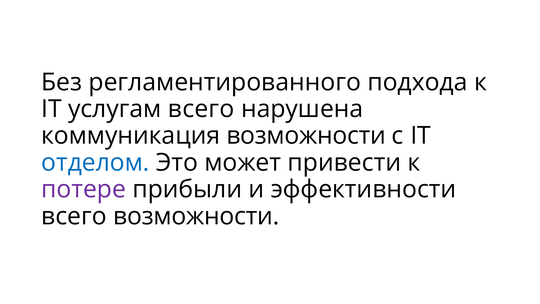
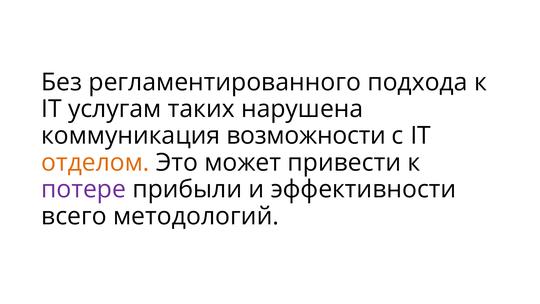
услугам всего: всего -> таких
отделом colour: blue -> orange
всего возможности: возможности -> методологий
